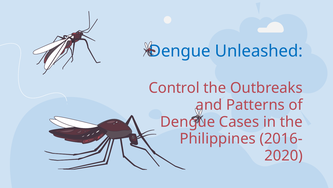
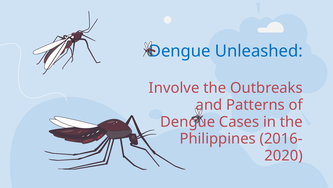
Control: Control -> Involve
